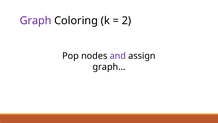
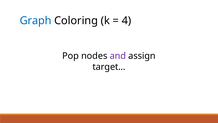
Graph colour: purple -> blue
2: 2 -> 4
graph…: graph… -> target…
